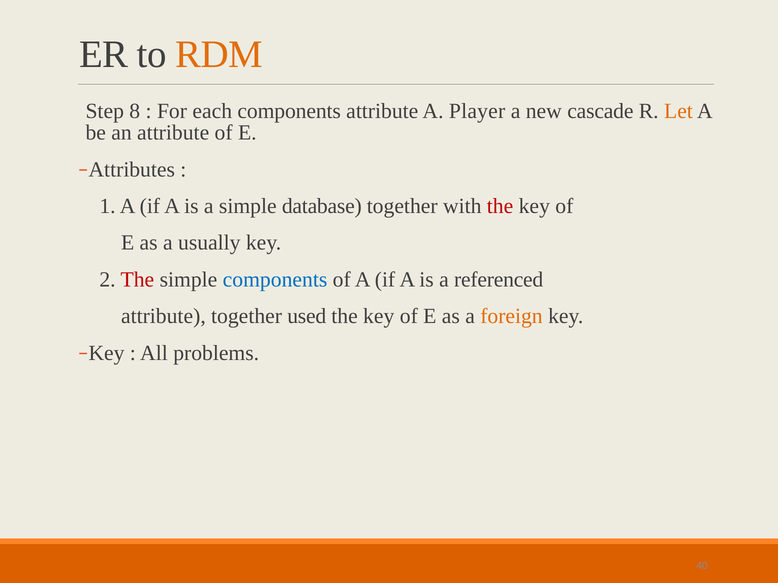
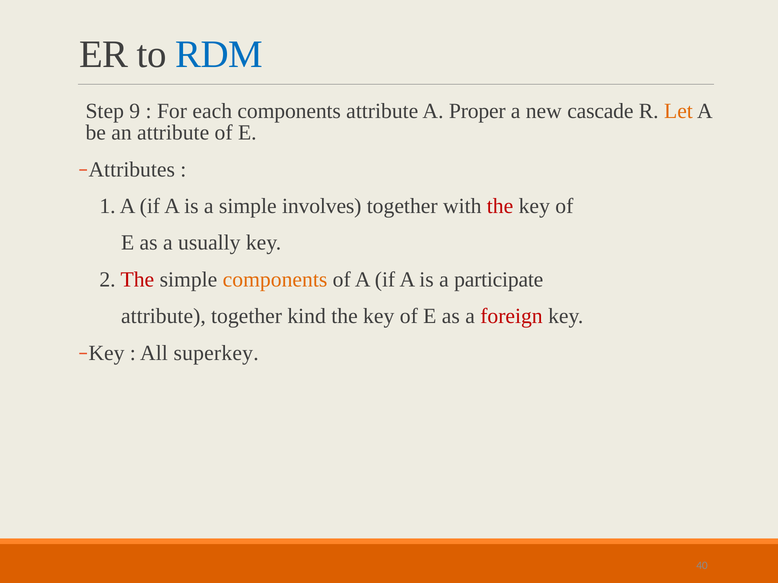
RDM colour: orange -> blue
8: 8 -> 9
Player: Player -> Proper
database: database -> involves
components at (275, 280) colour: blue -> orange
referenced: referenced -> participate
used: used -> kind
foreign colour: orange -> red
problems: problems -> superkey
